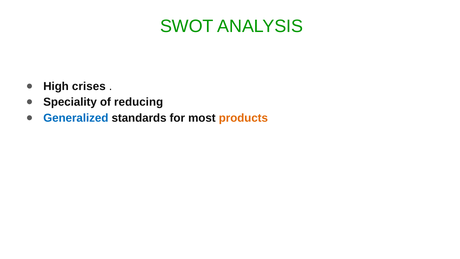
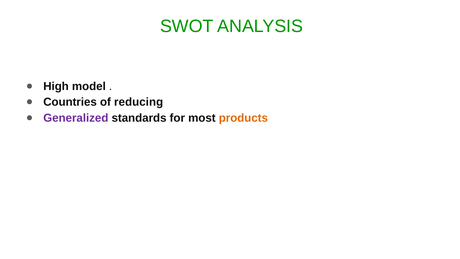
crises: crises -> model
Speciality: Speciality -> Countries
Generalized colour: blue -> purple
